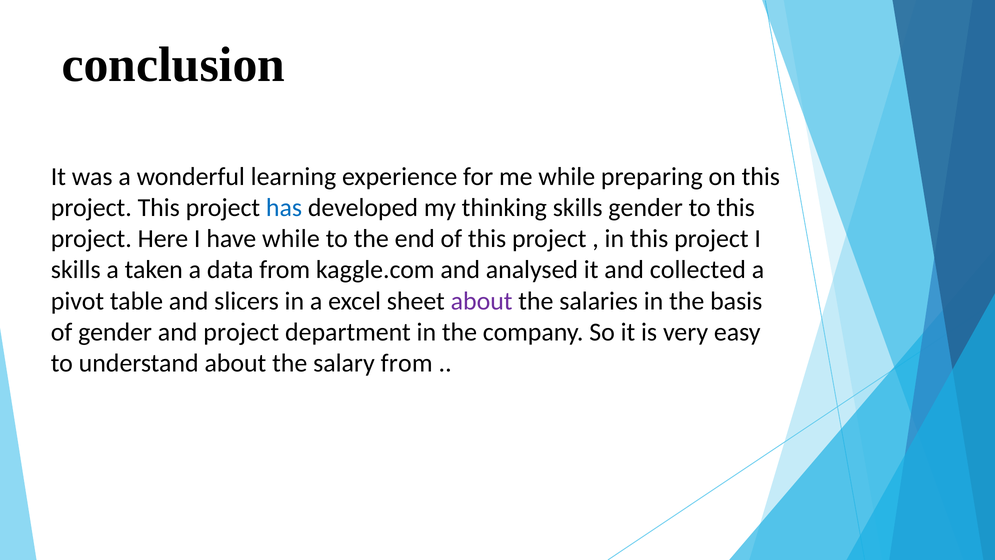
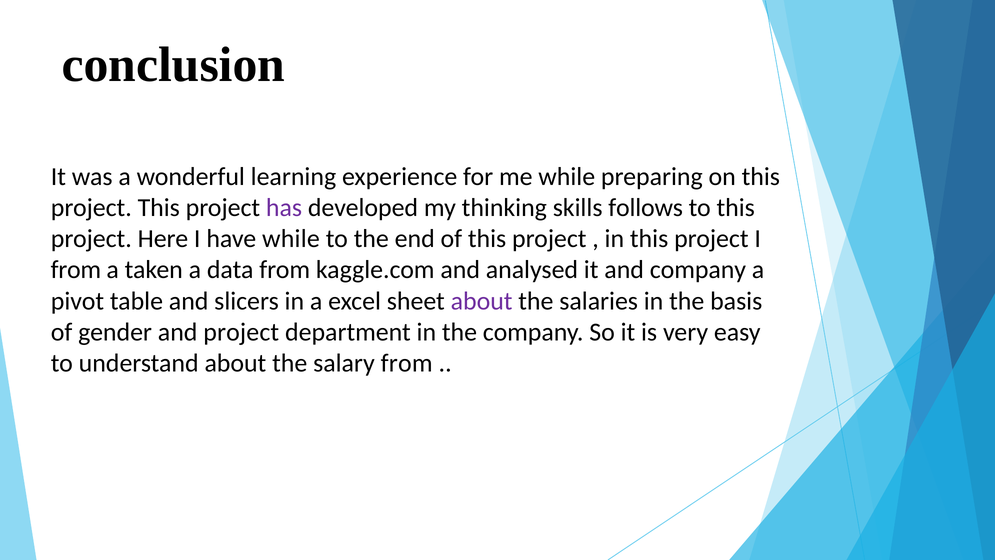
has colour: blue -> purple
skills gender: gender -> follows
skills at (76, 270): skills -> from
and collected: collected -> company
